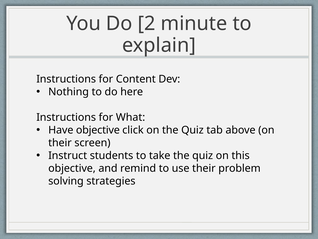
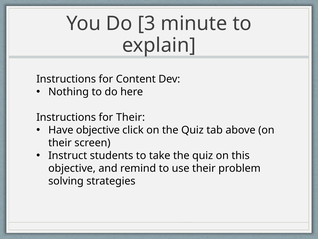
2: 2 -> 3
for What: What -> Their
